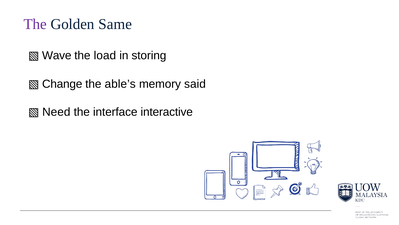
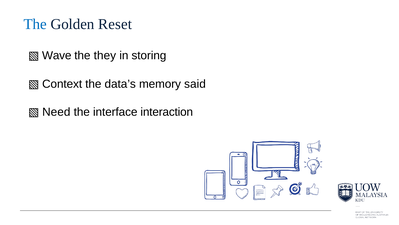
The at (35, 24) colour: purple -> blue
Same: Same -> Reset
load: load -> they
Change: Change -> Context
able’s: able’s -> data’s
interactive: interactive -> interaction
